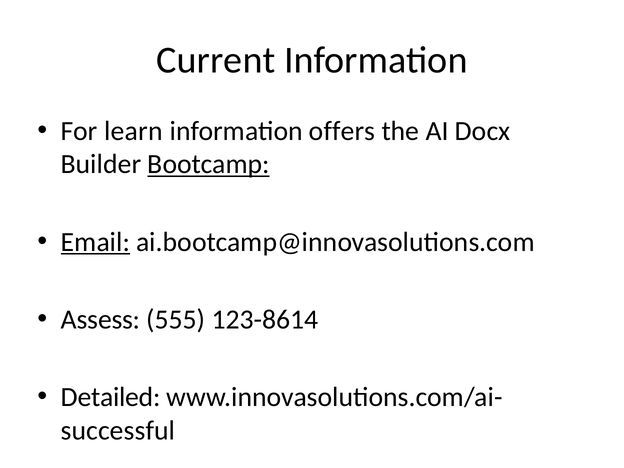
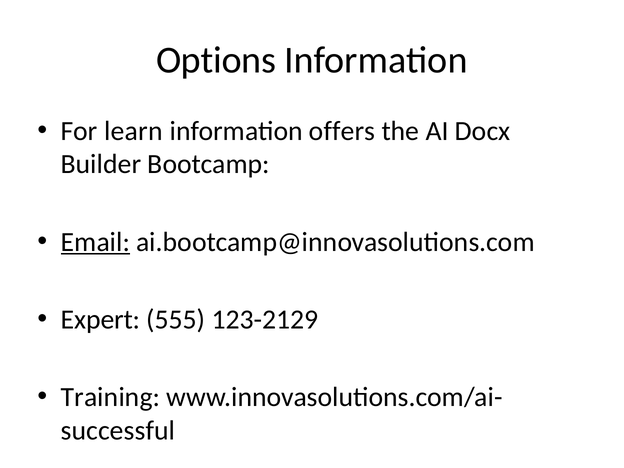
Current: Current -> Options
Bootcamp underline: present -> none
Assess: Assess -> Expert
123-8614: 123-8614 -> 123-2129
Detailed: Detailed -> Training
